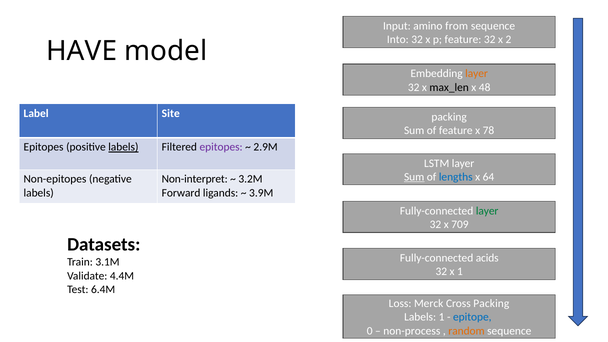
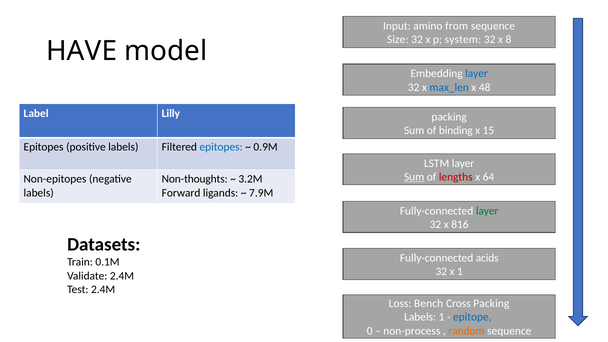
Into: Into -> Size
p feature: feature -> system
2: 2 -> 8
layer at (477, 74) colour: orange -> blue
max_len colour: black -> blue
Site: Site -> Lilly
of feature: feature -> binding
78: 78 -> 15
labels at (123, 147) underline: present -> none
epitopes at (221, 147) colour: purple -> blue
2.9M: 2.9M -> 0.9M
lengths colour: blue -> red
Non-interpret: Non-interpret -> Non-thoughts
3.9M: 3.9M -> 7.9M
709: 709 -> 816
3.1M: 3.1M -> 0.1M
Validate 4.4M: 4.4M -> 2.4M
Test 6.4M: 6.4M -> 2.4M
Merck: Merck -> Bench
